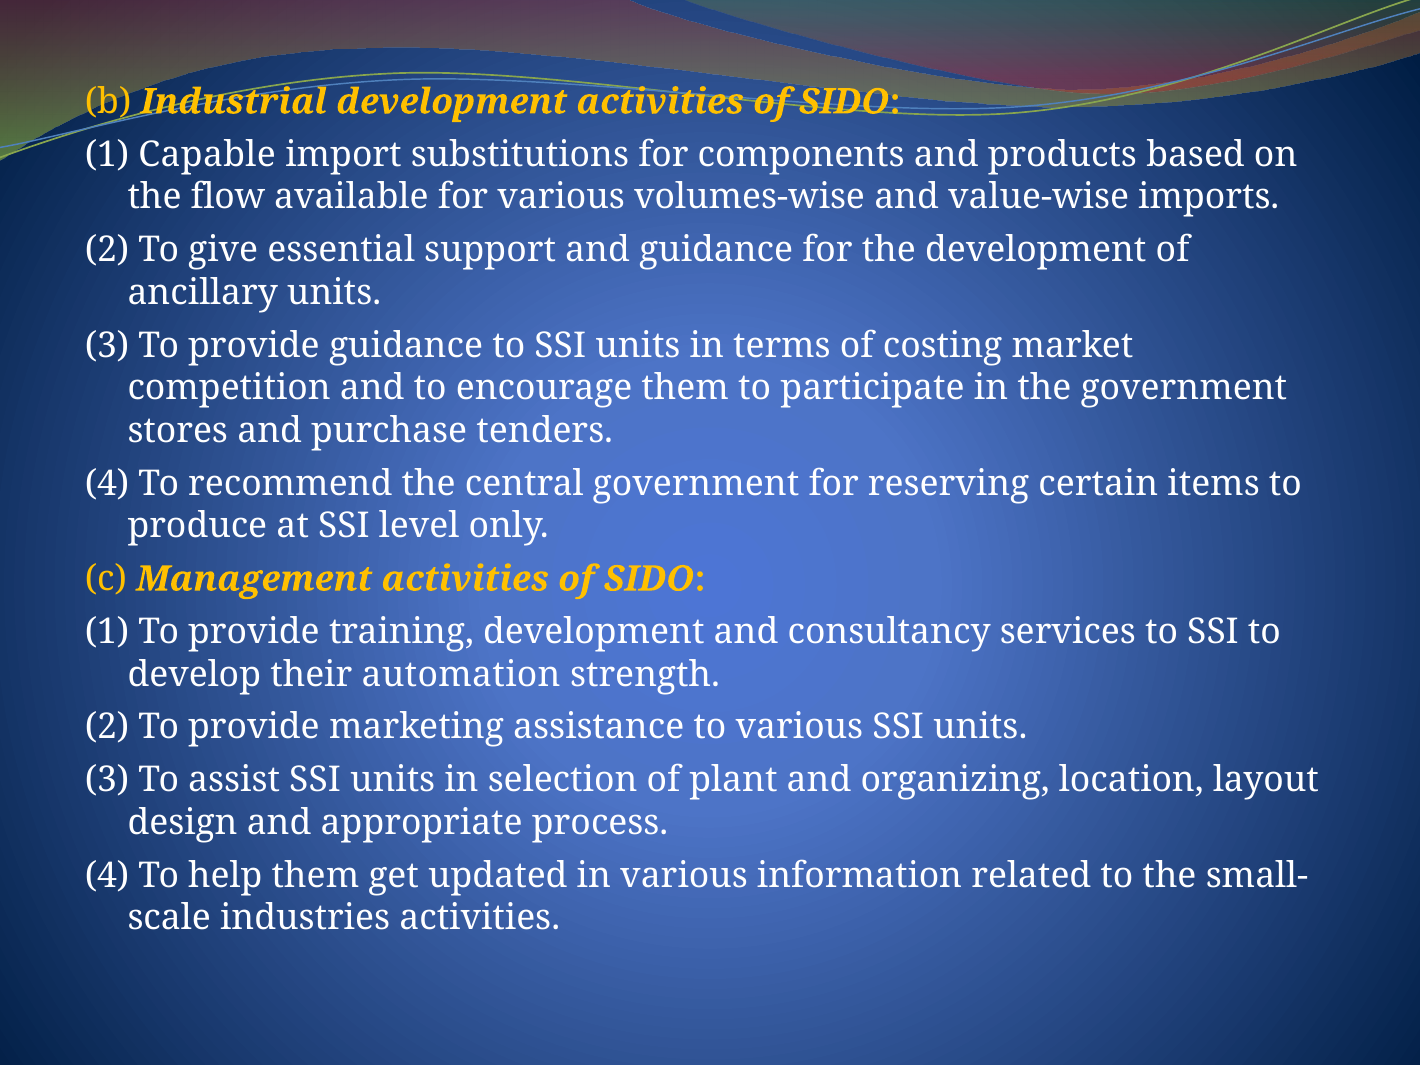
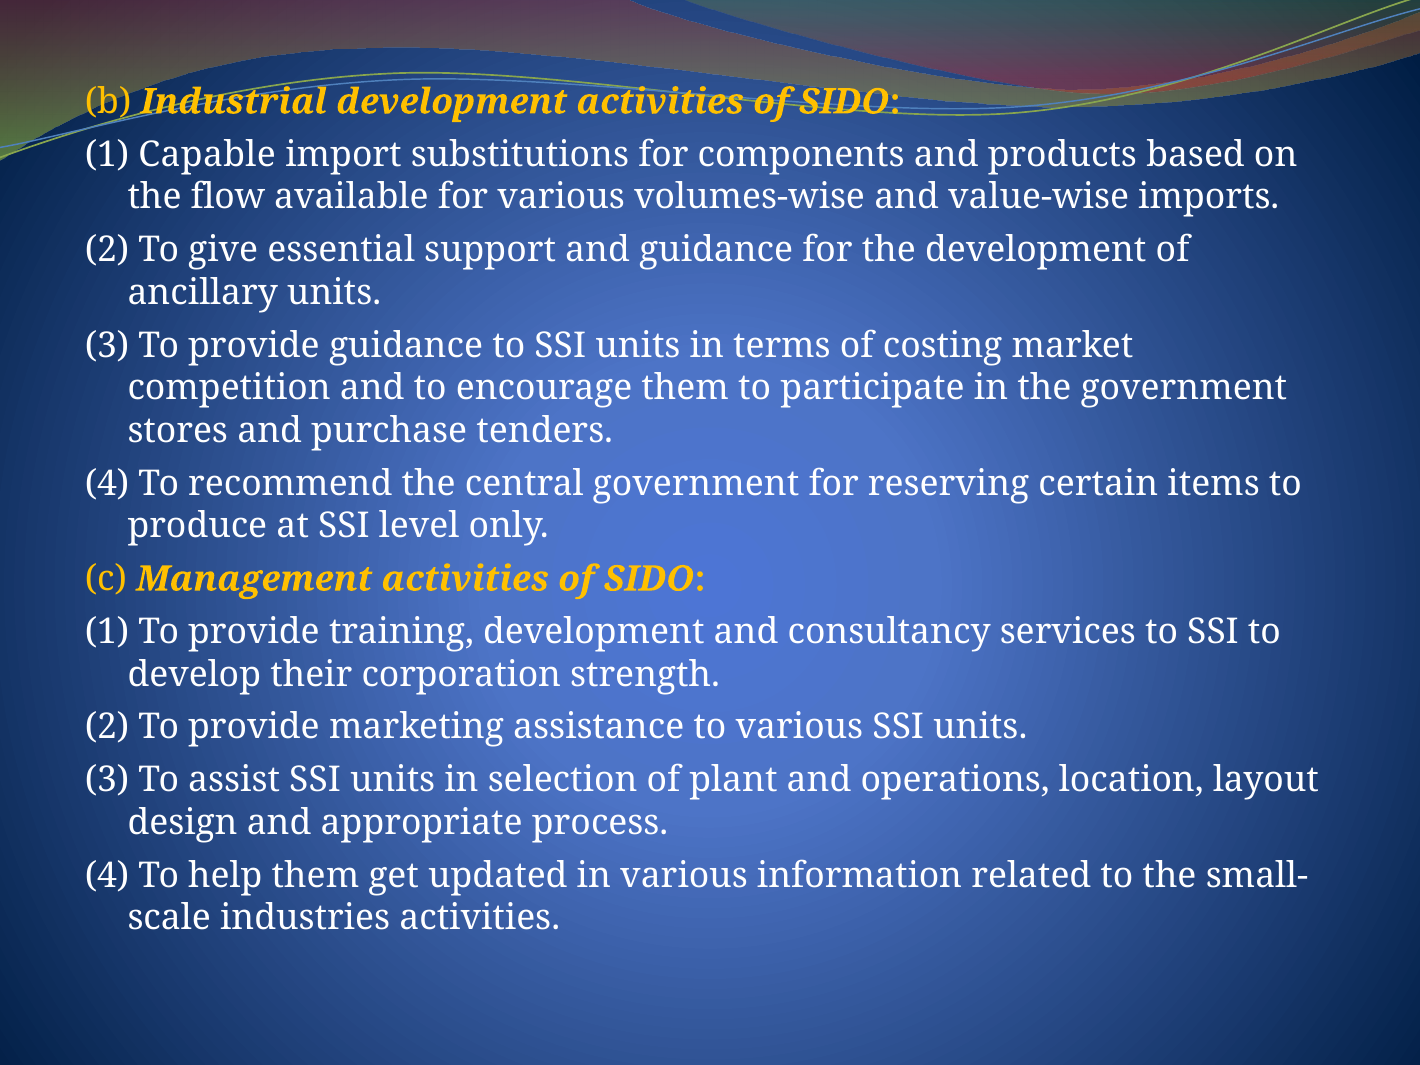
automation: automation -> corporation
organizing: organizing -> operations
